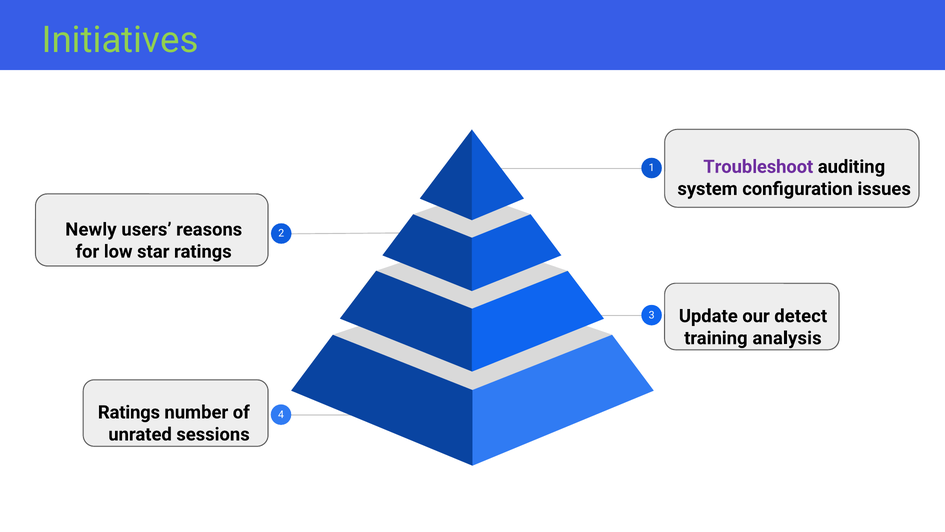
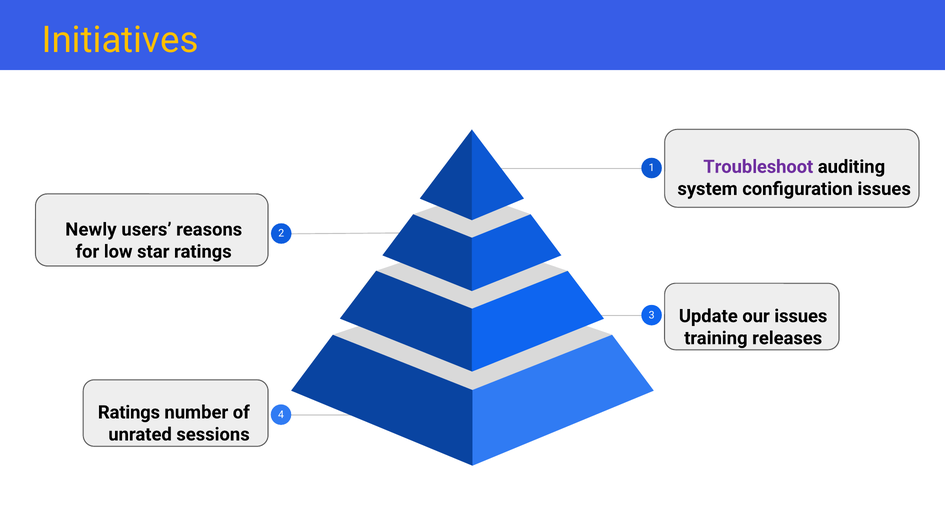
Initiatives colour: light green -> yellow
our detect: detect -> issues
analysis: analysis -> releases
